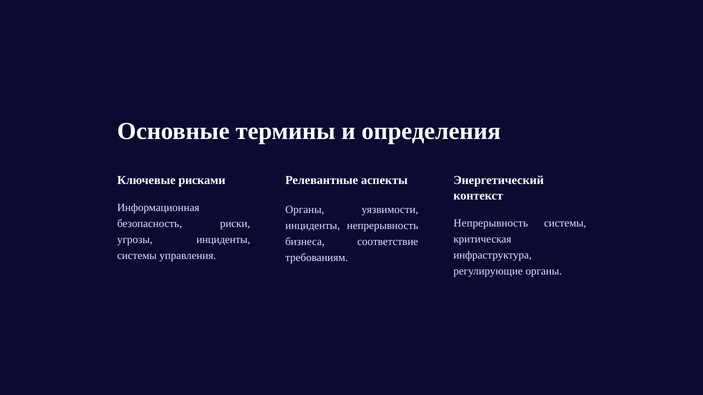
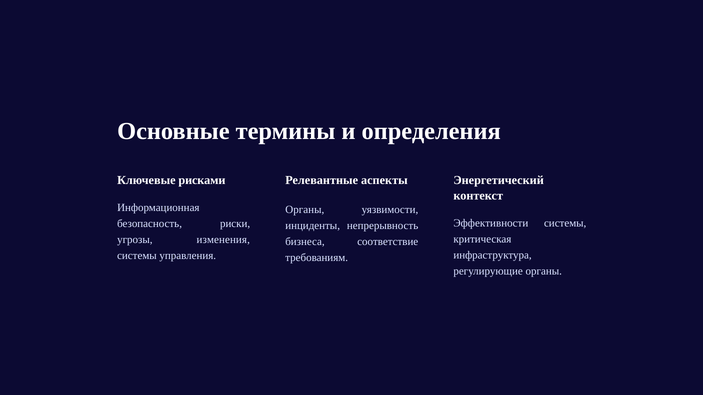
Непрерывность at (491, 223): Непрерывность -> Эффективности
угрозы инциденты: инциденты -> изменения
